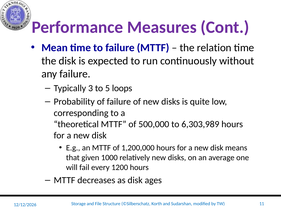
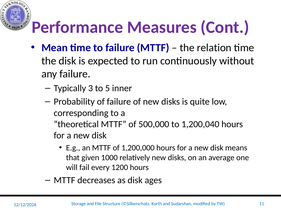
loops: loops -> inner
6,303,989: 6,303,989 -> 1,200,040
